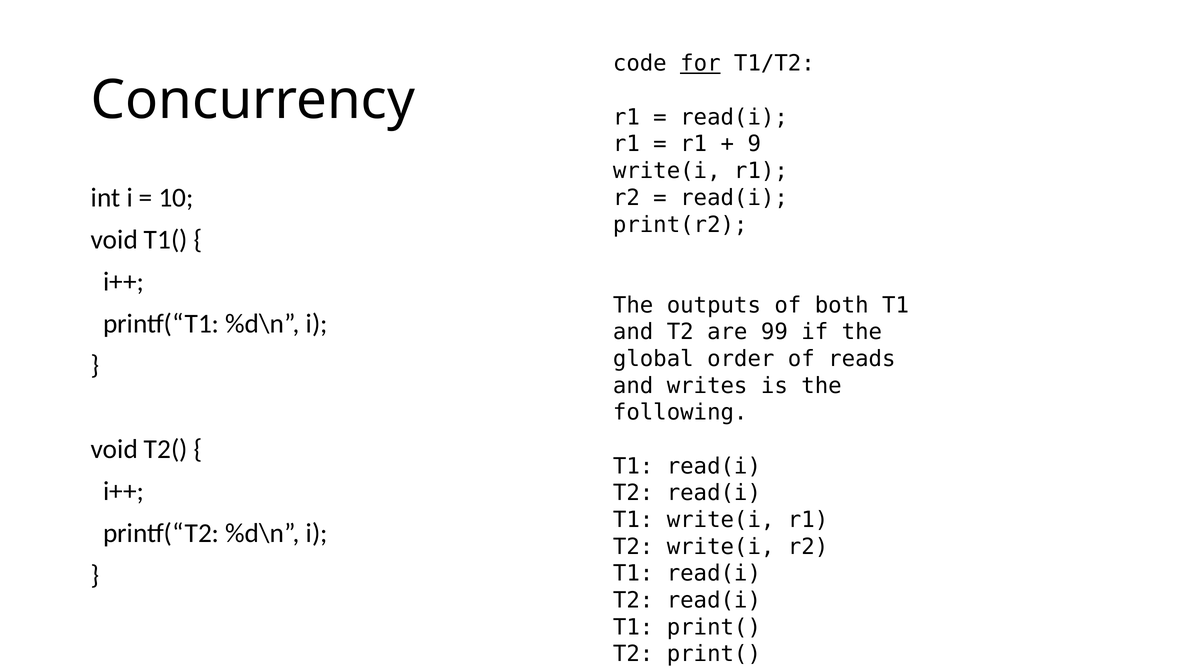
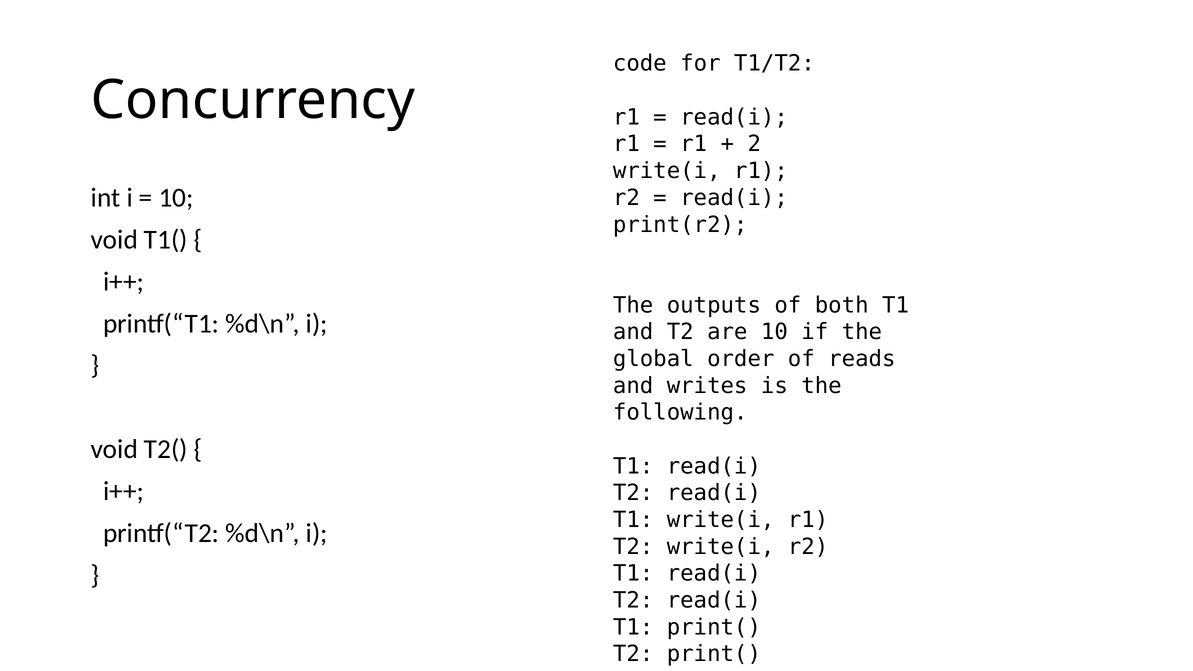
for underline: present -> none
9: 9 -> 2
are 99: 99 -> 10
